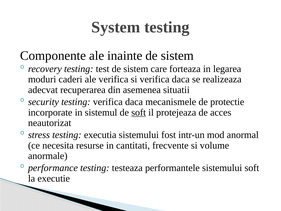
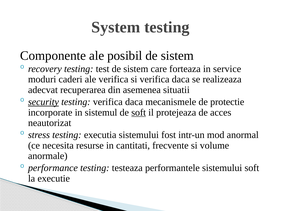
inainte: inainte -> posibil
legarea: legarea -> service
security underline: none -> present
